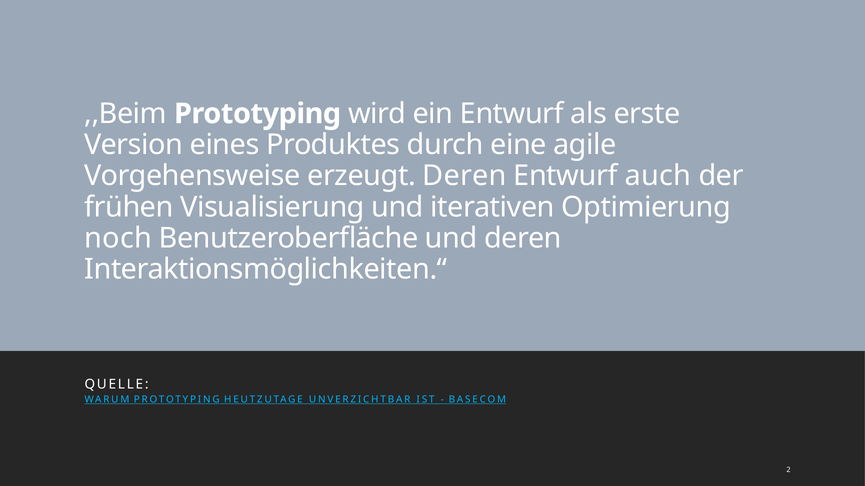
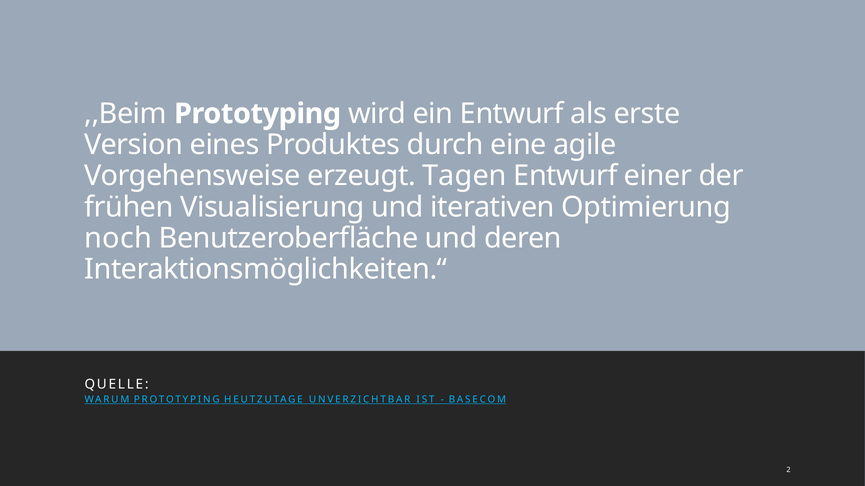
erzeugt Deren: Deren -> Tagen
auch: auch -> einer
